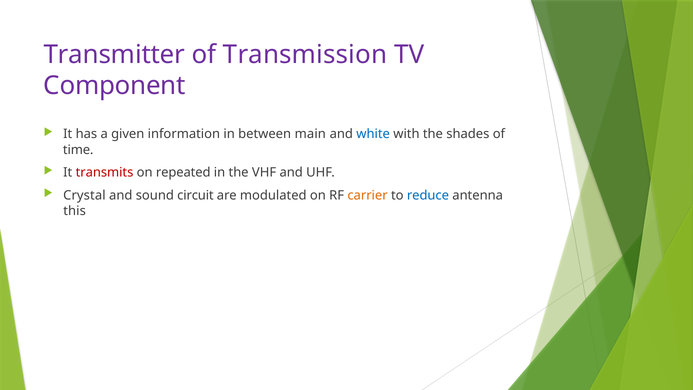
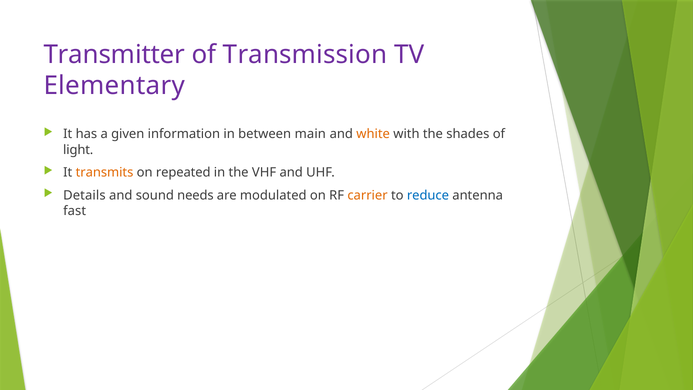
Component: Component -> Elementary
white colour: blue -> orange
time: time -> light
transmits colour: red -> orange
Crystal: Crystal -> Details
circuit: circuit -> needs
this: this -> fast
